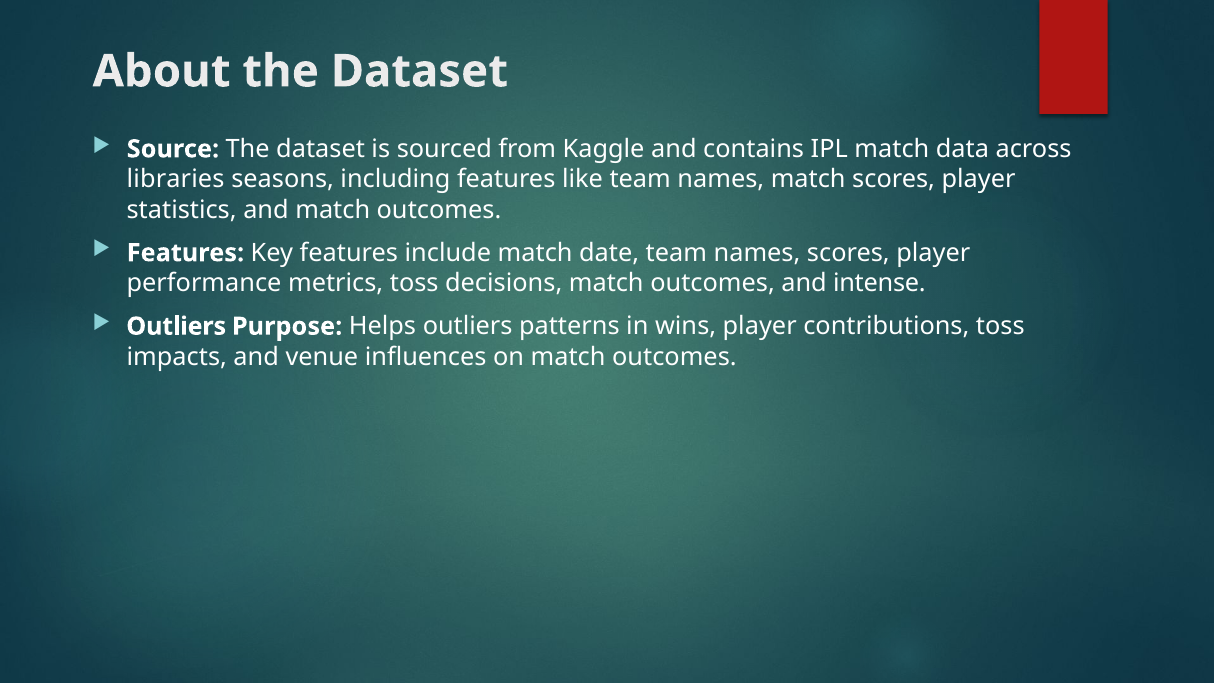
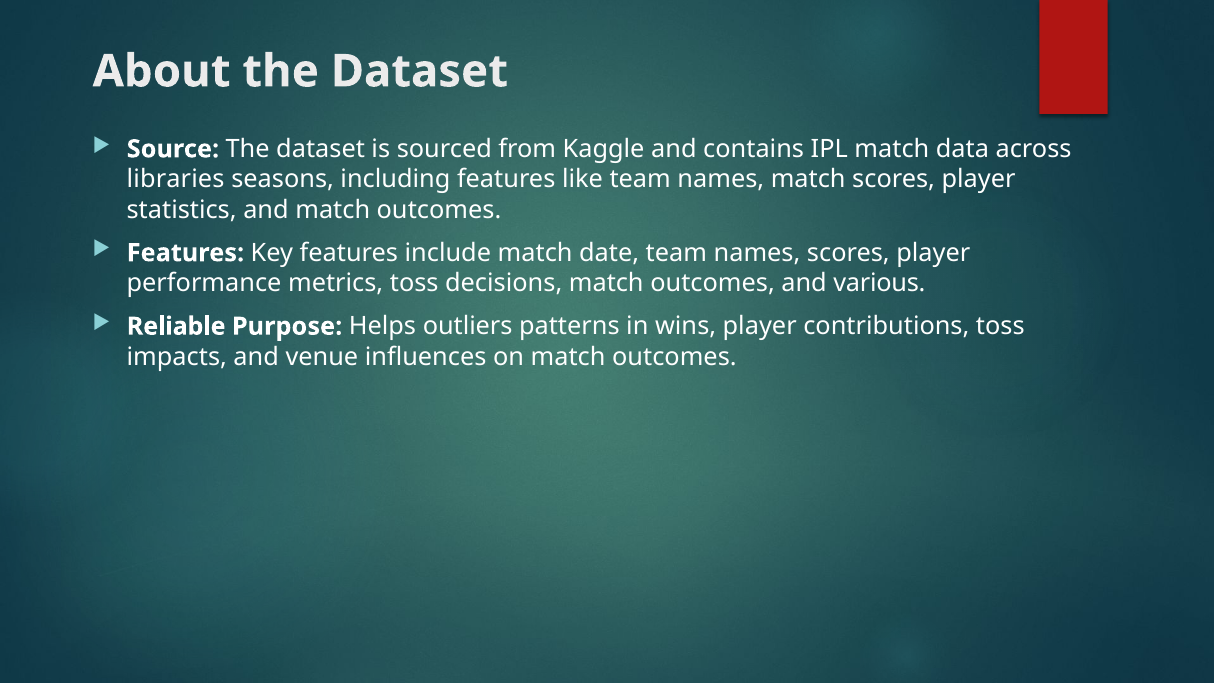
intense: intense -> various
Outliers at (176, 326): Outliers -> Reliable
